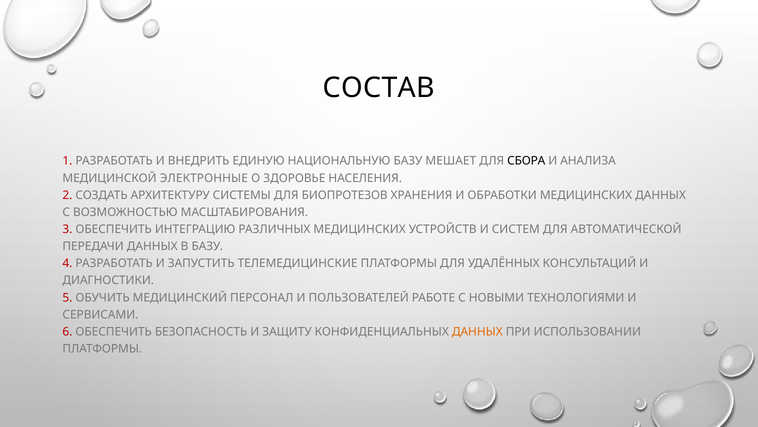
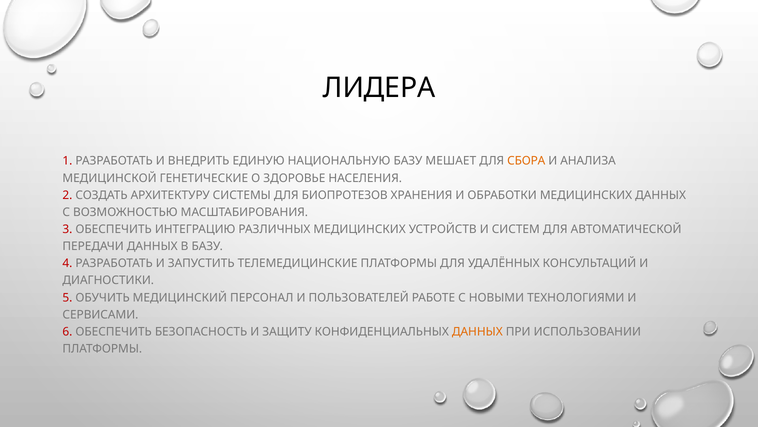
СОСТАВ: СОСТАВ -> ЛИДЕРА
СБОРА colour: black -> orange
ЭЛЕКТРОННЫЕ: ЭЛЕКТРОННЫЕ -> ГЕНЕТИЧЕСКИЕ
